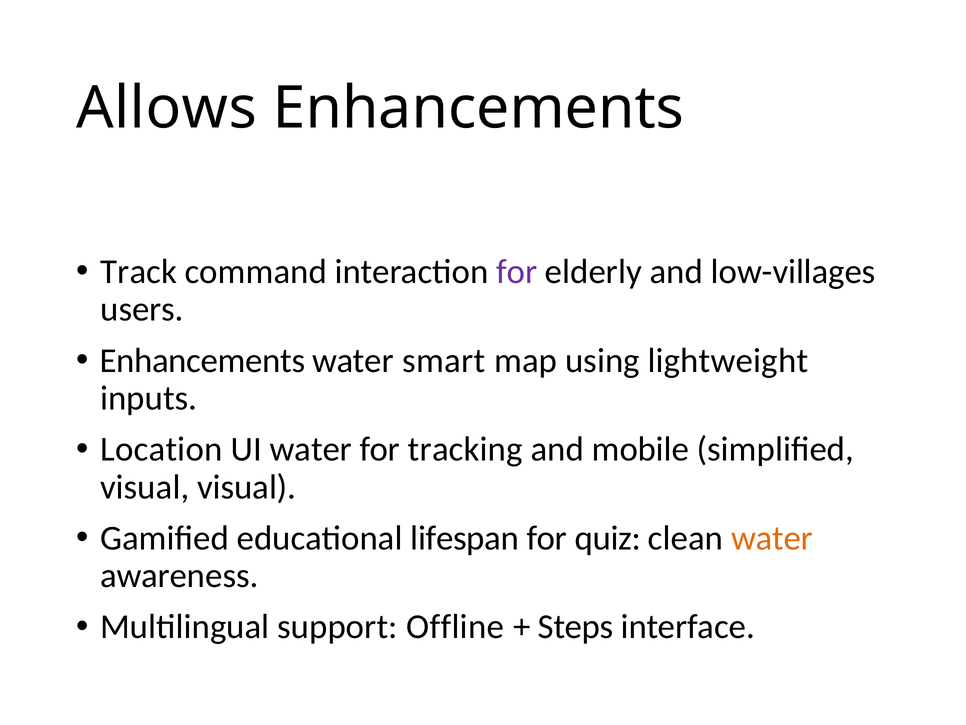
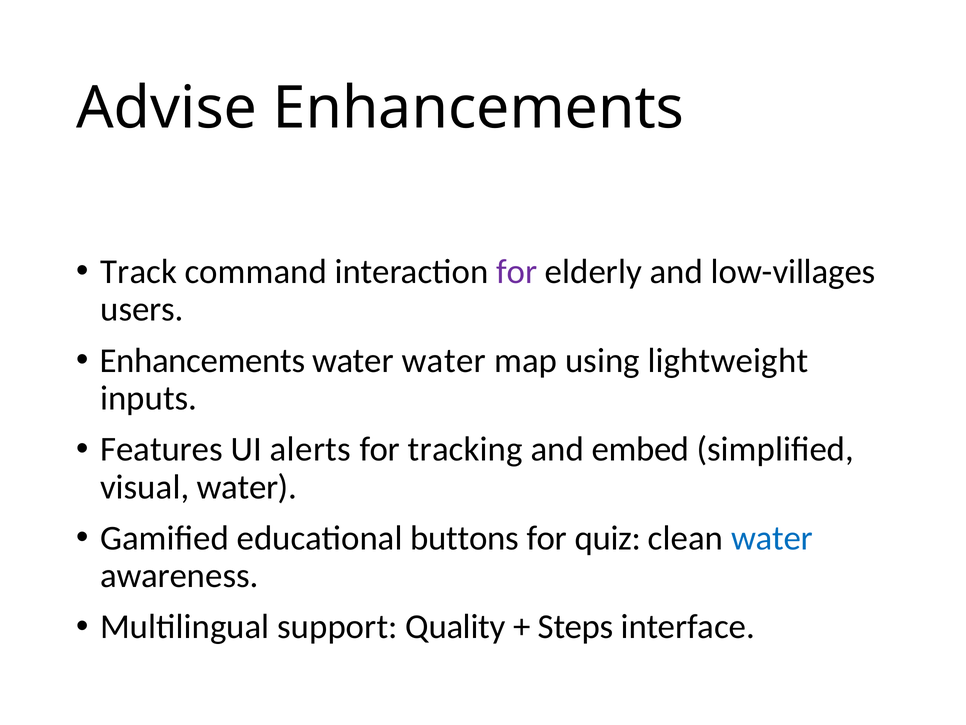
Allows: Allows -> Advise
water smart: smart -> water
Location: Location -> Features
UI water: water -> alerts
mobile: mobile -> embed
visual visual: visual -> water
lifespan: lifespan -> buttons
water at (772, 538) colour: orange -> blue
Offline: Offline -> Quality
